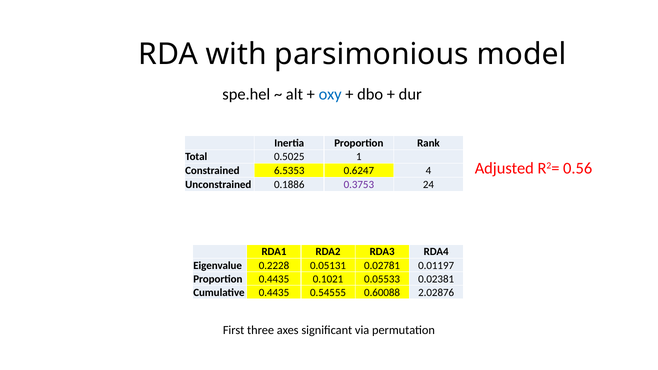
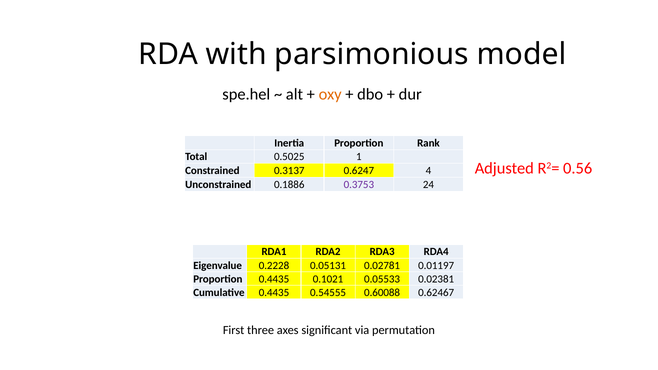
oxy colour: blue -> orange
6.5353: 6.5353 -> 0.3137
2.02876: 2.02876 -> 0.62467
